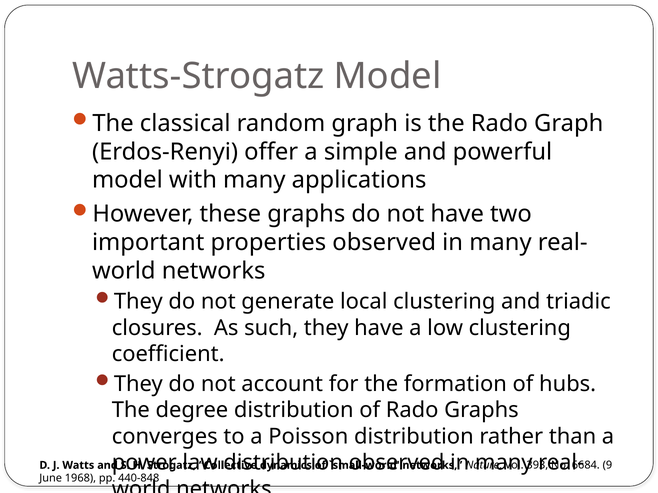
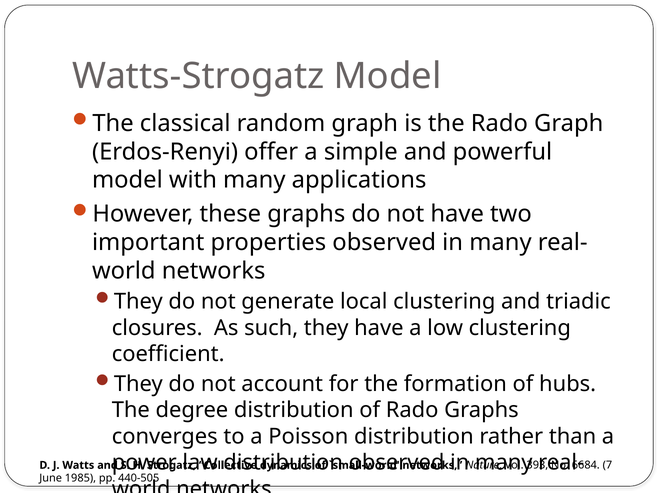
9: 9 -> 7
1968: 1968 -> 1985
440-848: 440-848 -> 440-505
